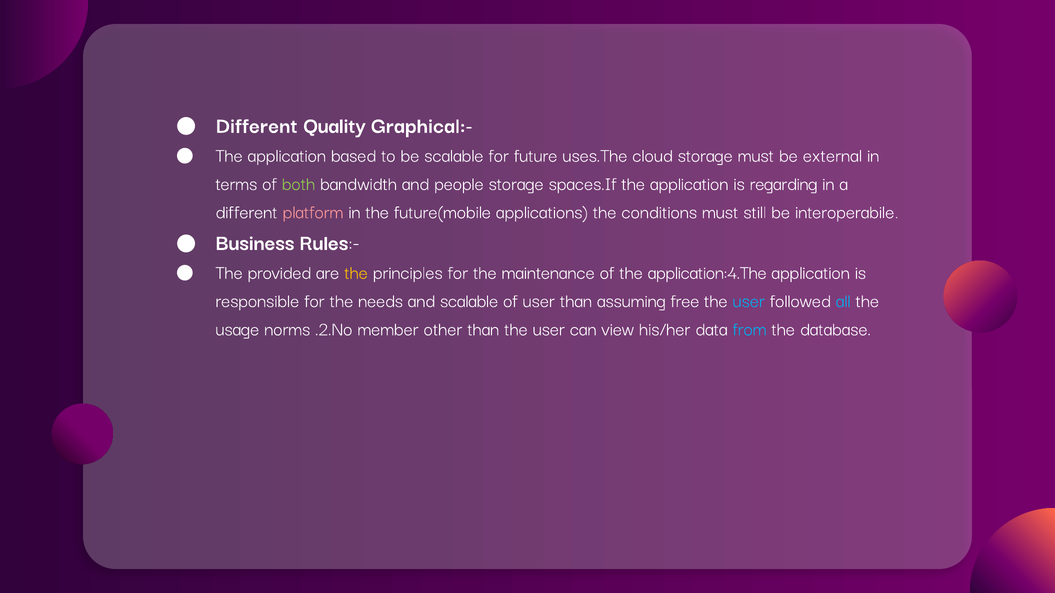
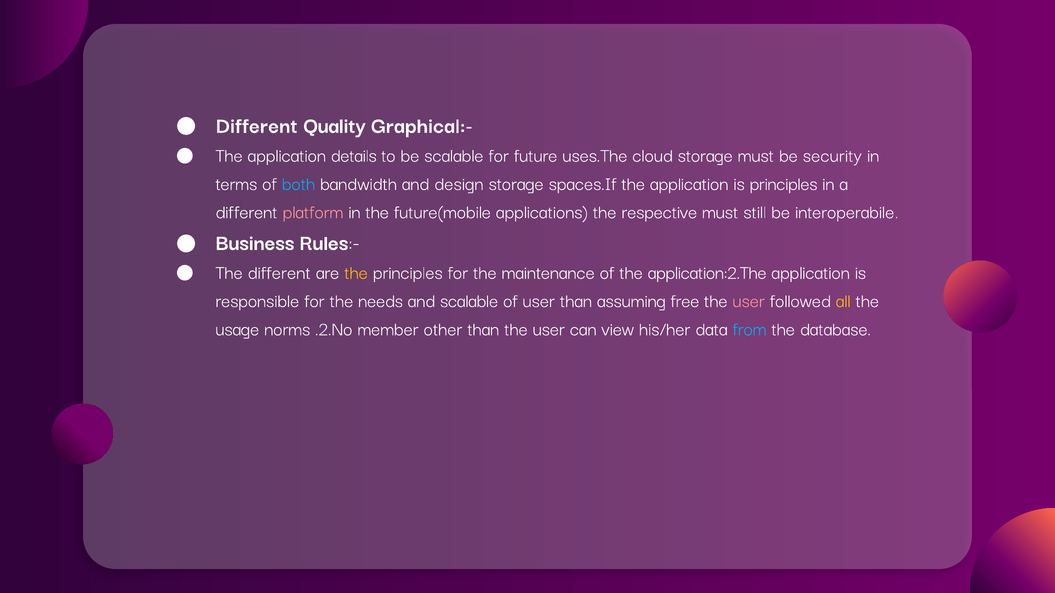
based: based -> details
external: external -> security
both colour: light green -> light blue
people: people -> design
is regarding: regarding -> principles
conditions: conditions -> respective
The provided: provided -> different
application:4.The: application:4.The -> application:2.The
user at (749, 301) colour: light blue -> pink
all colour: light blue -> yellow
